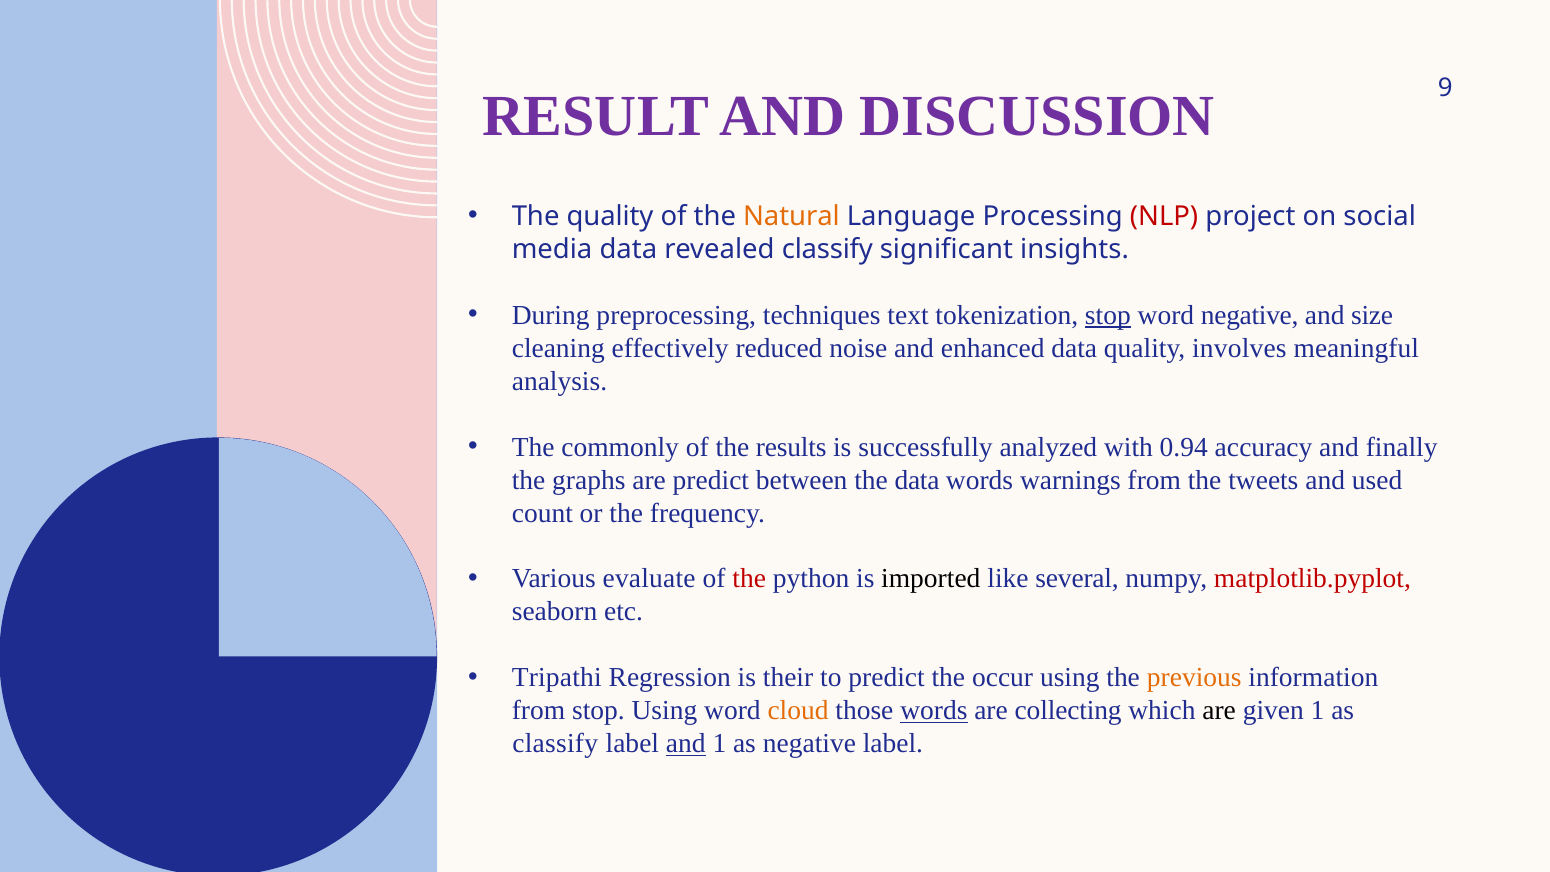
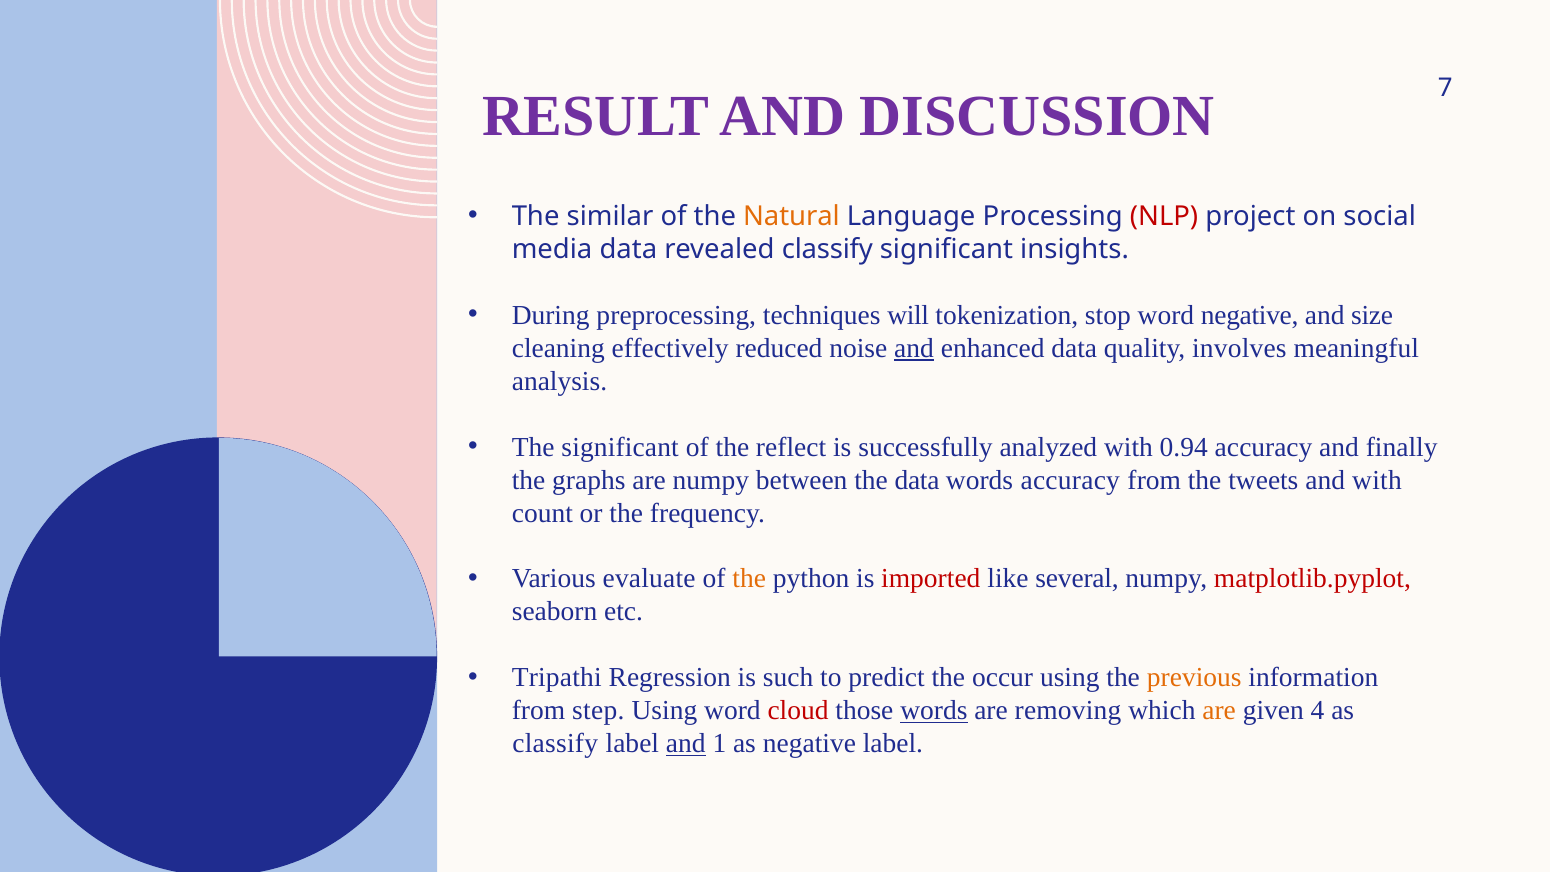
9: 9 -> 7
The quality: quality -> similar
text: text -> will
stop at (1108, 315) underline: present -> none
and at (914, 348) underline: none -> present
The commonly: commonly -> significant
results: results -> reflect
are predict: predict -> numpy
words warnings: warnings -> accuracy
and used: used -> with
the at (749, 579) colour: red -> orange
imported colour: black -> red
their: their -> such
from stop: stop -> step
cloud colour: orange -> red
collecting: collecting -> removing
are at (1219, 711) colour: black -> orange
given 1: 1 -> 4
